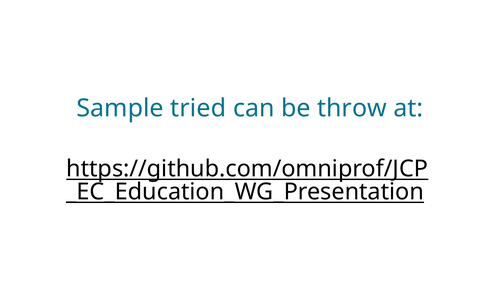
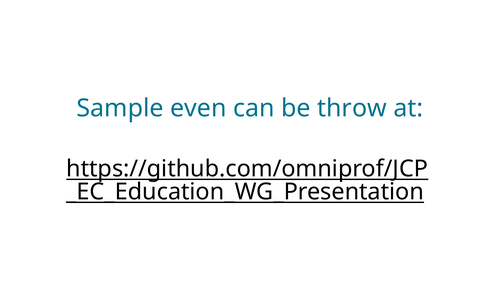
tried: tried -> even
